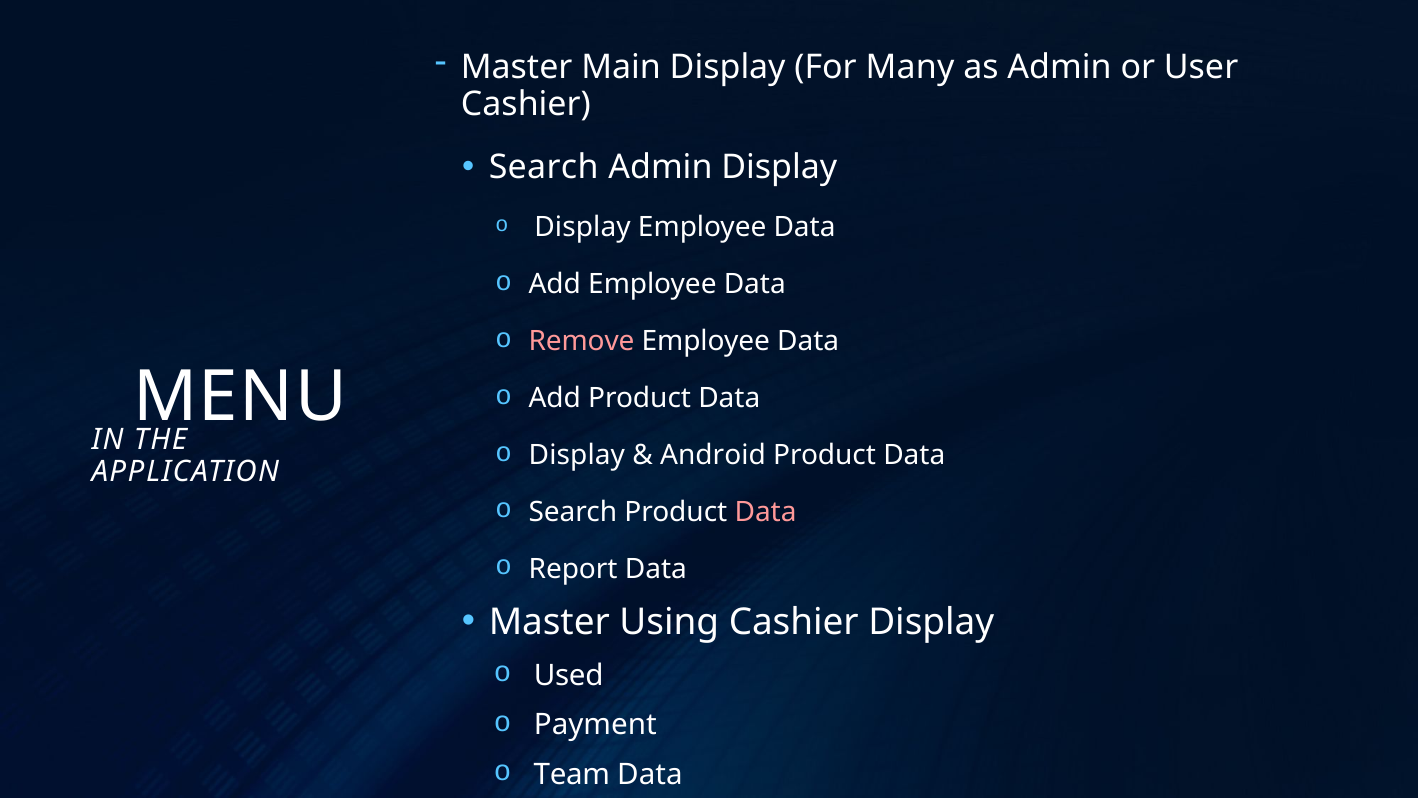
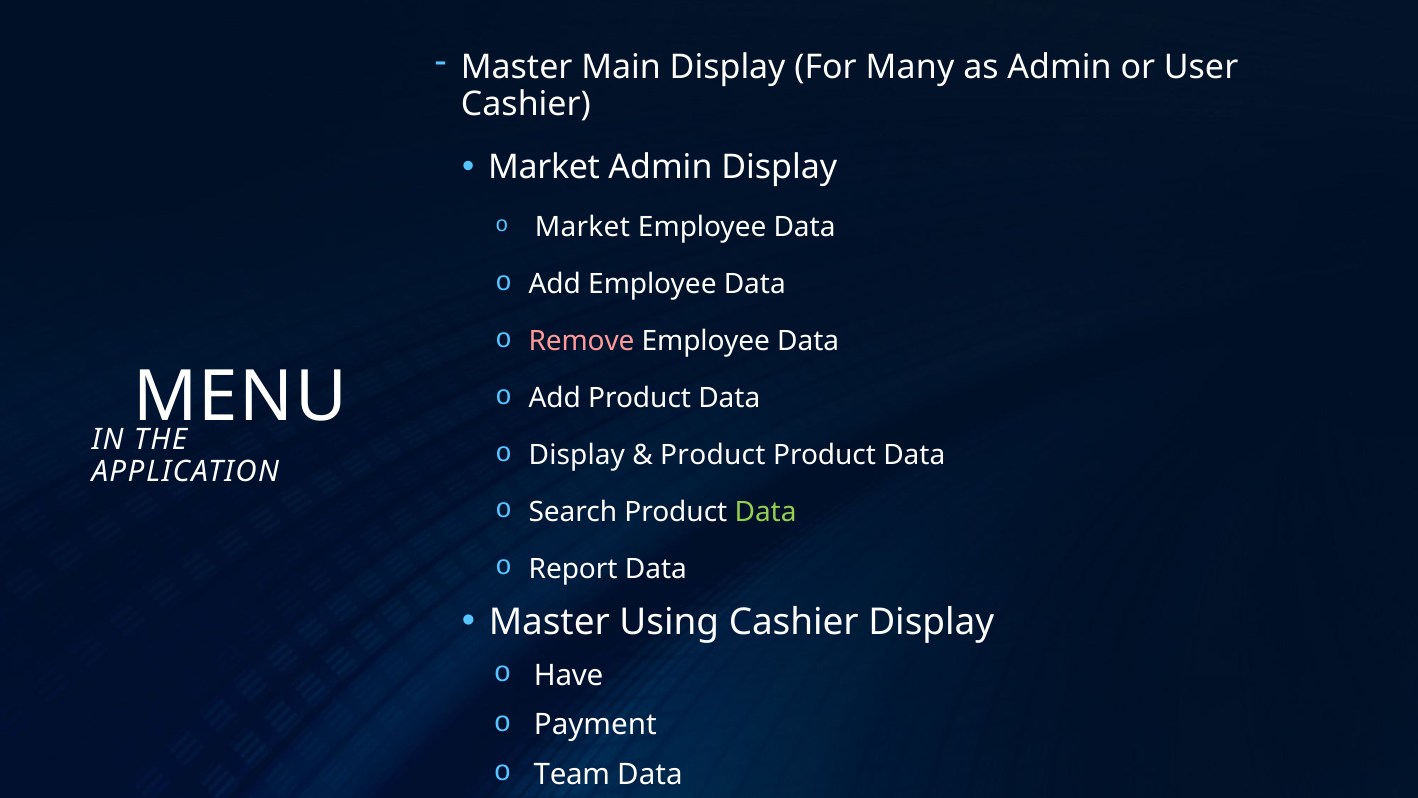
Search at (544, 167): Search -> Market
Display at (582, 227): Display -> Market
Android at (713, 455): Android -> Product
Data at (766, 512) colour: pink -> light green
Used: Used -> Have
